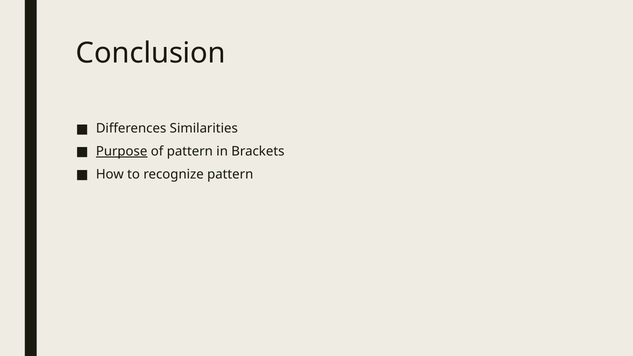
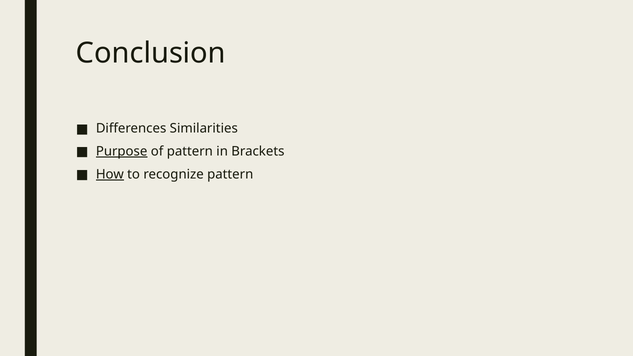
How underline: none -> present
